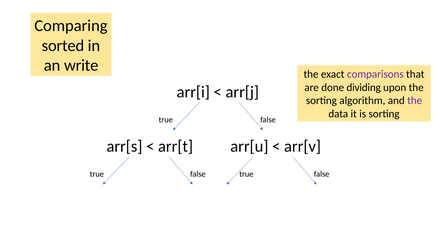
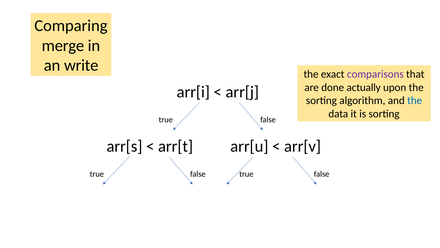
sorted: sorted -> merge
dividing: dividing -> actually
the at (415, 100) colour: purple -> blue
